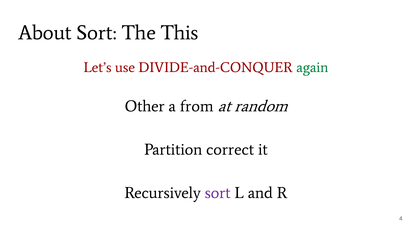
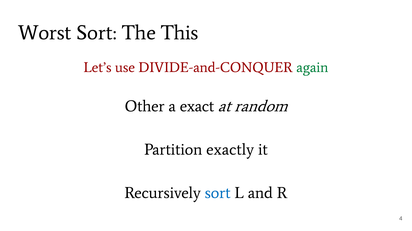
About: About -> Worst
from: from -> exact
correct: correct -> exactly
sort at (218, 194) colour: purple -> blue
